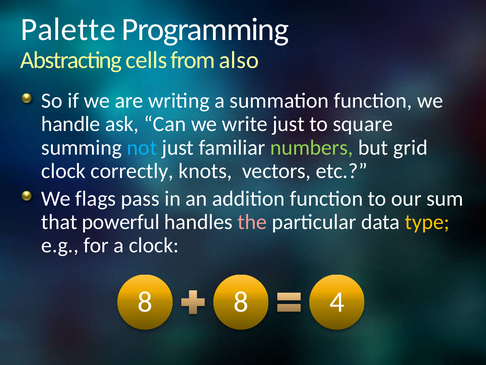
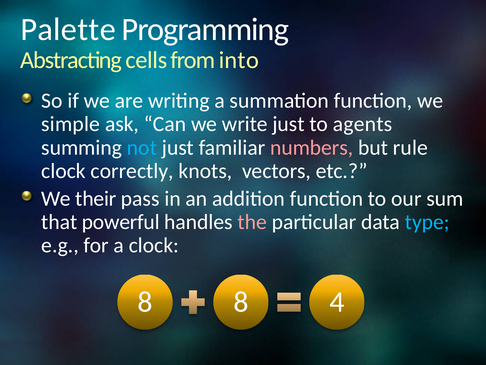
also: also -> into
handle: handle -> simple
square: square -> agents
numbers colour: light green -> pink
grid: grid -> rule
flags: flags -> their
type colour: yellow -> light blue
